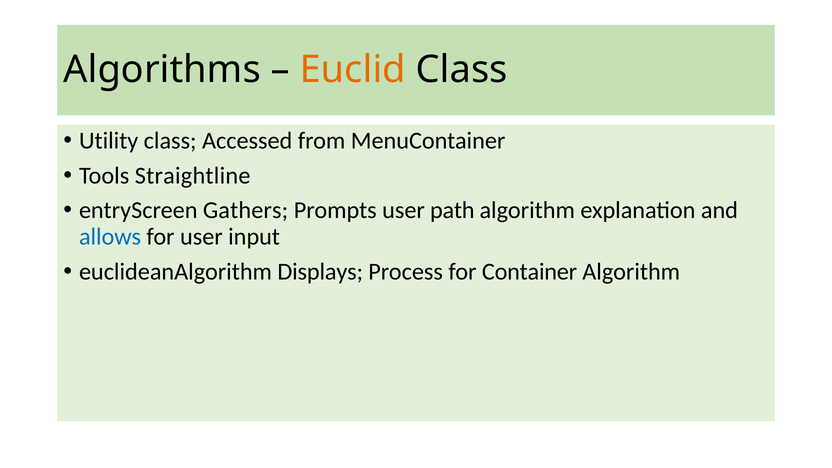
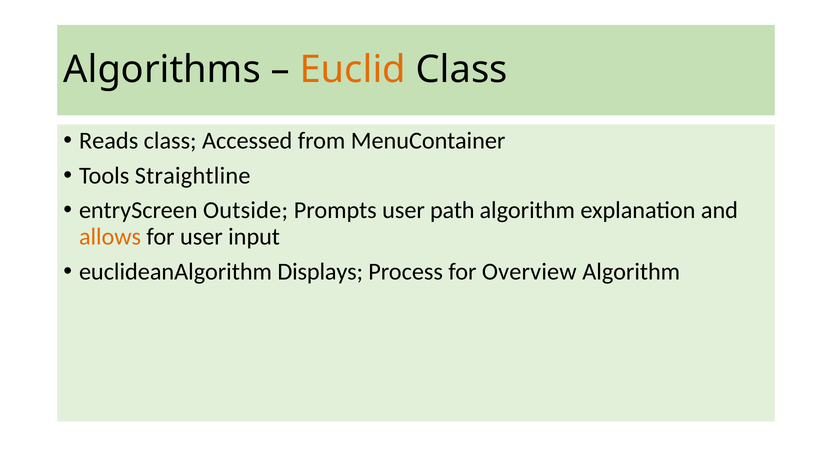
Utility: Utility -> Reads
Gathers: Gathers -> Outside
allows colour: blue -> orange
Container: Container -> Overview
